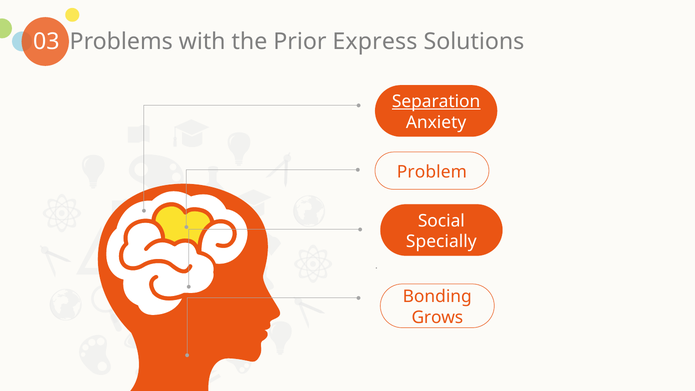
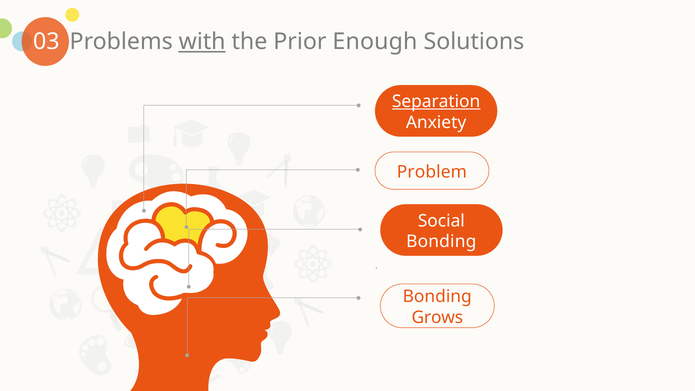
with underline: none -> present
Express: Express -> Enough
Specially at (441, 242): Specially -> Bonding
